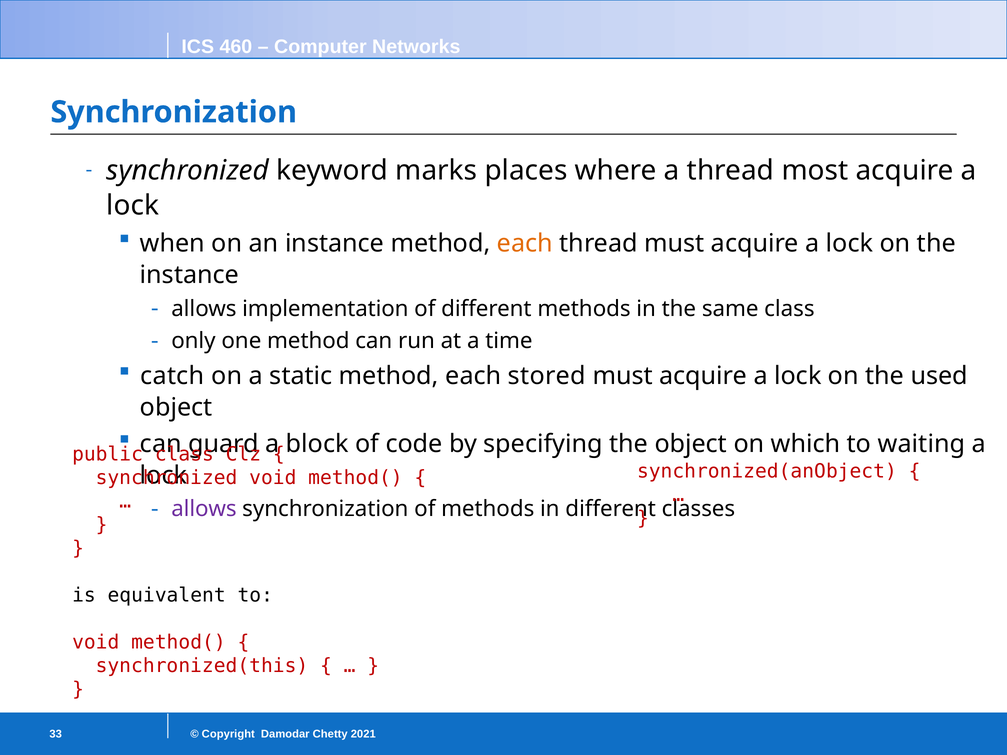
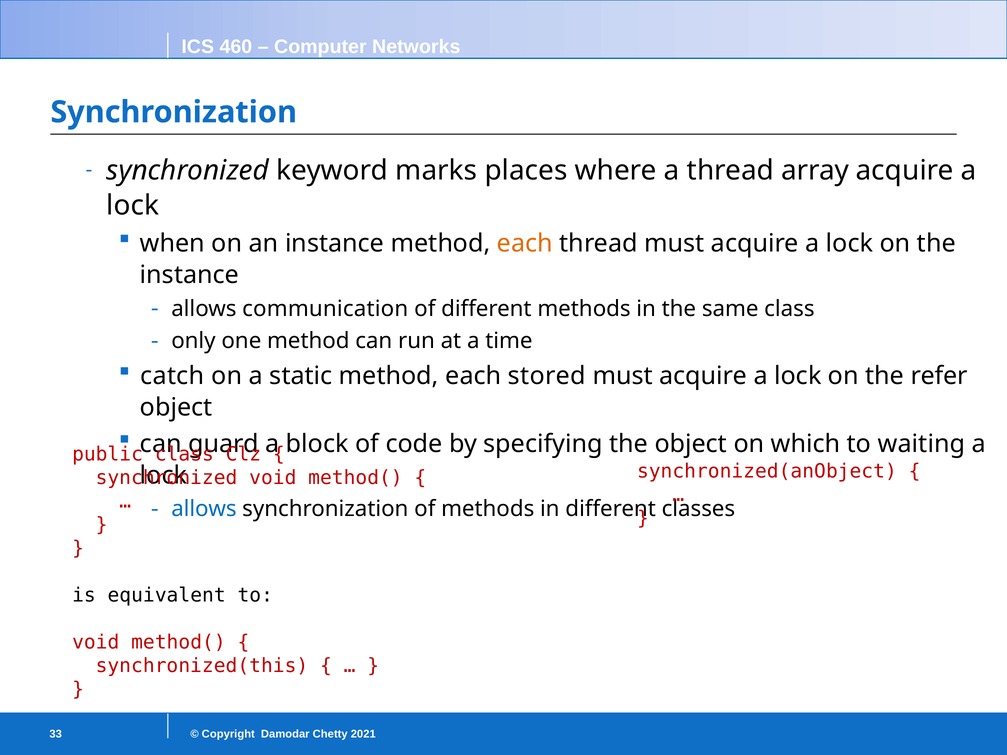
most: most -> array
implementation: implementation -> communication
used: used -> refer
allows at (204, 509) colour: purple -> blue
